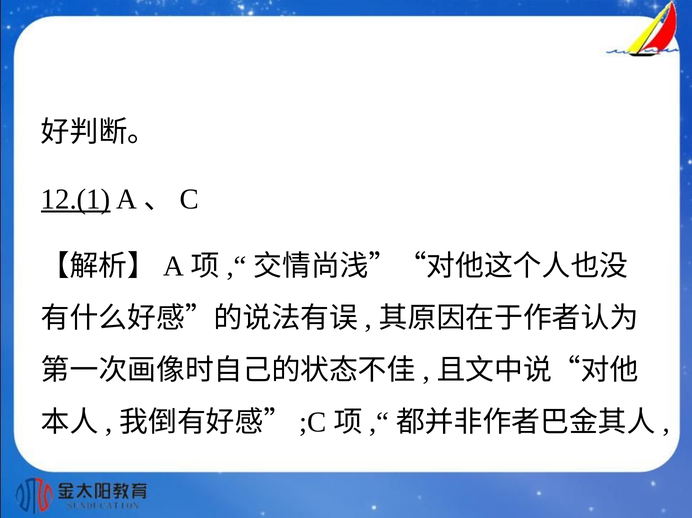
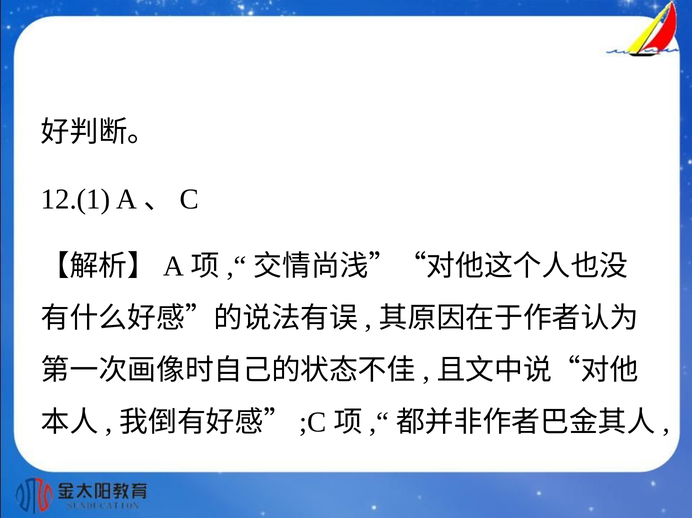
12.(1 underline: present -> none
